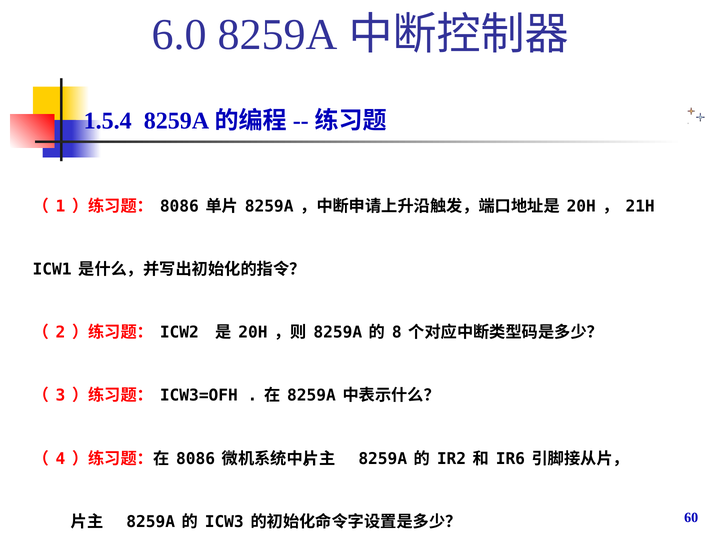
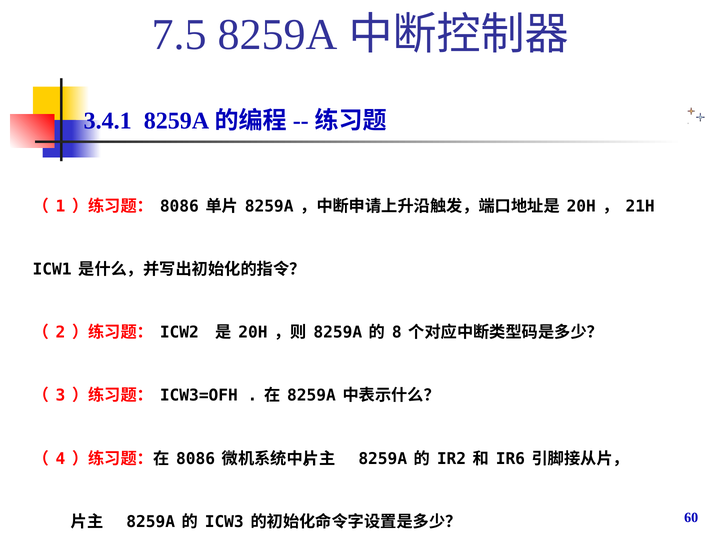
6.0: 6.0 -> 7.5
1.5.4: 1.5.4 -> 3.4.1
